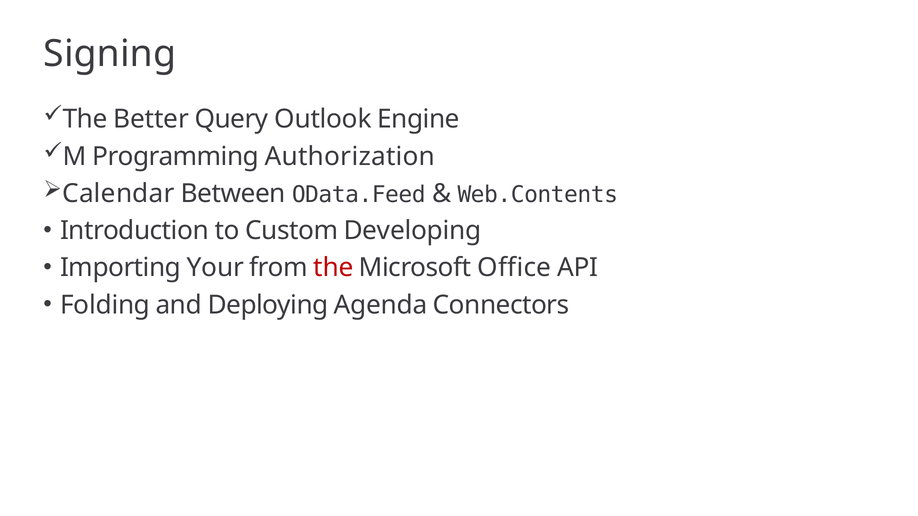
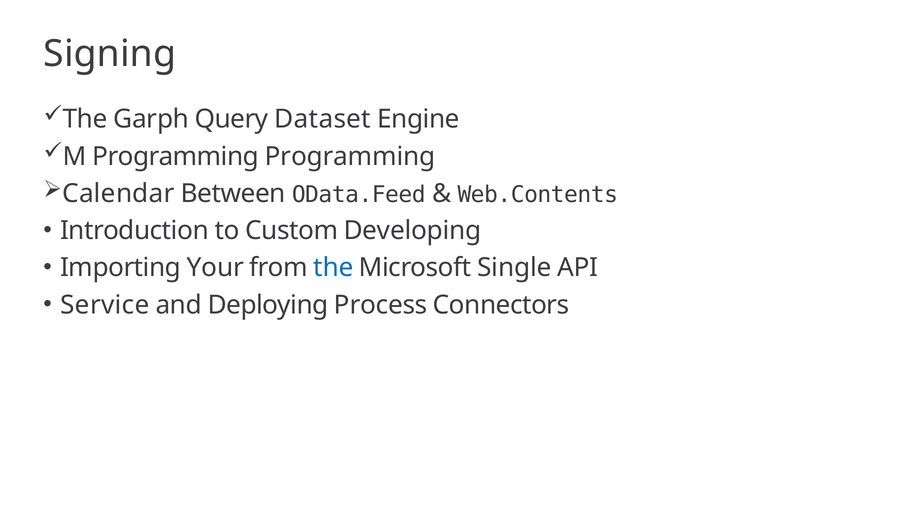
Better: Better -> Garph
Outlook: Outlook -> Dataset
Programming Authorization: Authorization -> Programming
the at (333, 268) colour: red -> blue
Office: Office -> Single
Folding: Folding -> Service
Agenda: Agenda -> Process
